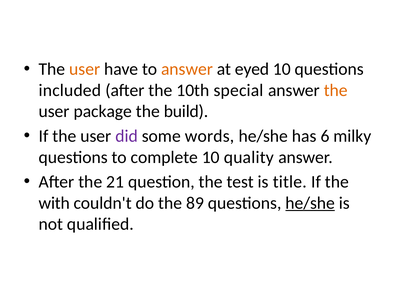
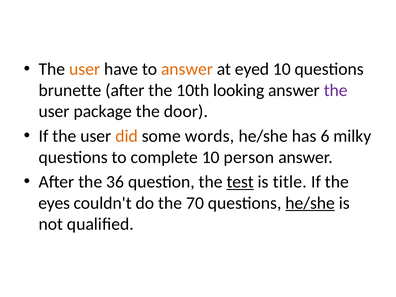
included: included -> brunette
special: special -> looking
the at (336, 90) colour: orange -> purple
build: build -> door
did colour: purple -> orange
quality: quality -> person
21: 21 -> 36
test underline: none -> present
with: with -> eyes
89: 89 -> 70
